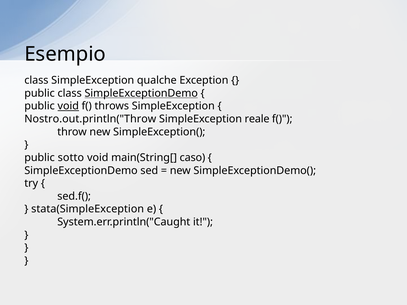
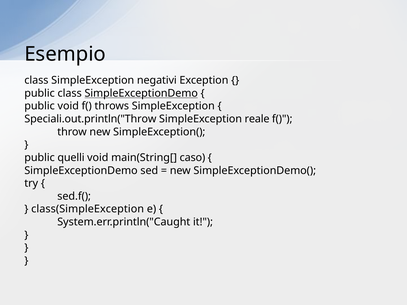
qualche: qualche -> negativi
void at (68, 106) underline: present -> none
Nostro.out.println("Throw: Nostro.out.println("Throw -> Speciali.out.println("Throw
sotto: sotto -> quelli
stata(SimpleException: stata(SimpleException -> class(SimpleException
